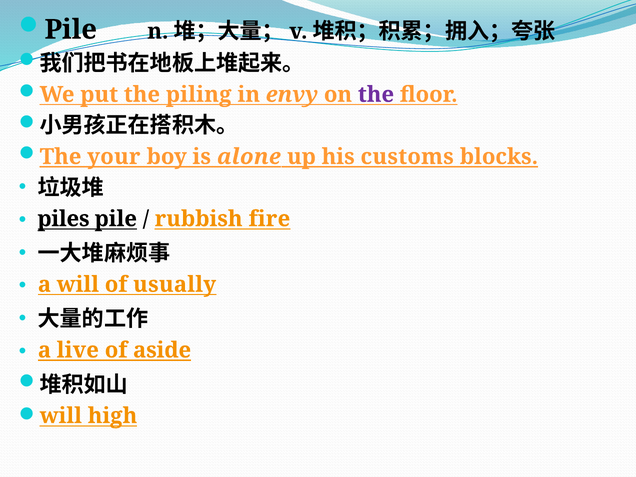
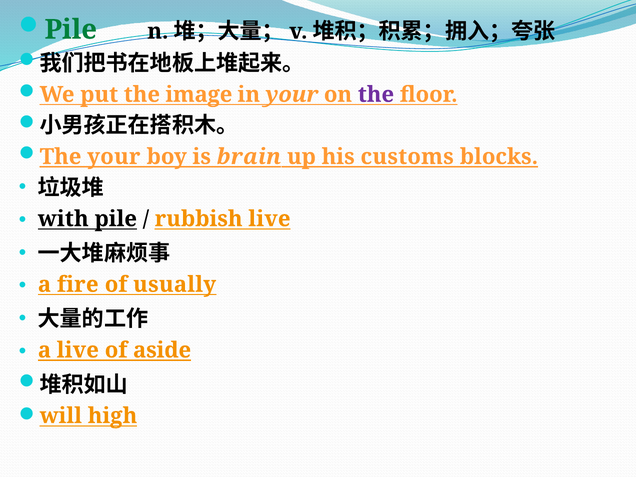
Pile at (71, 30) colour: black -> green
piling: piling -> image
in envy: envy -> your
alone: alone -> brain
piles: piles -> with
rubbish fire: fire -> live
a will: will -> fire
